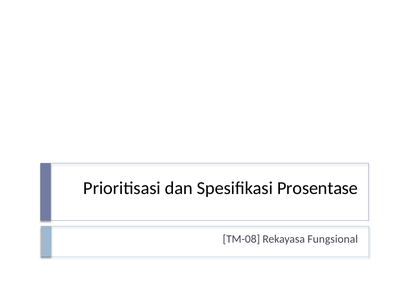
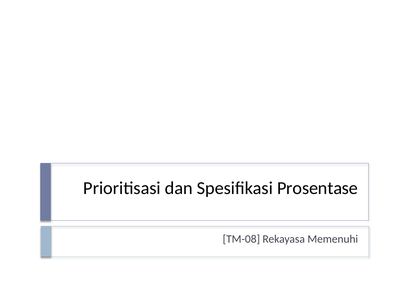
Fungsional: Fungsional -> Memenuhi
